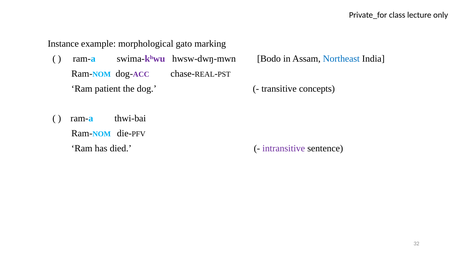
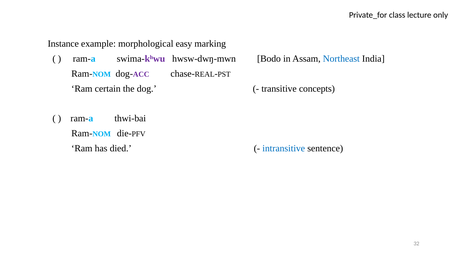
gato: gato -> easy
patient: patient -> certain
intransitive colour: purple -> blue
